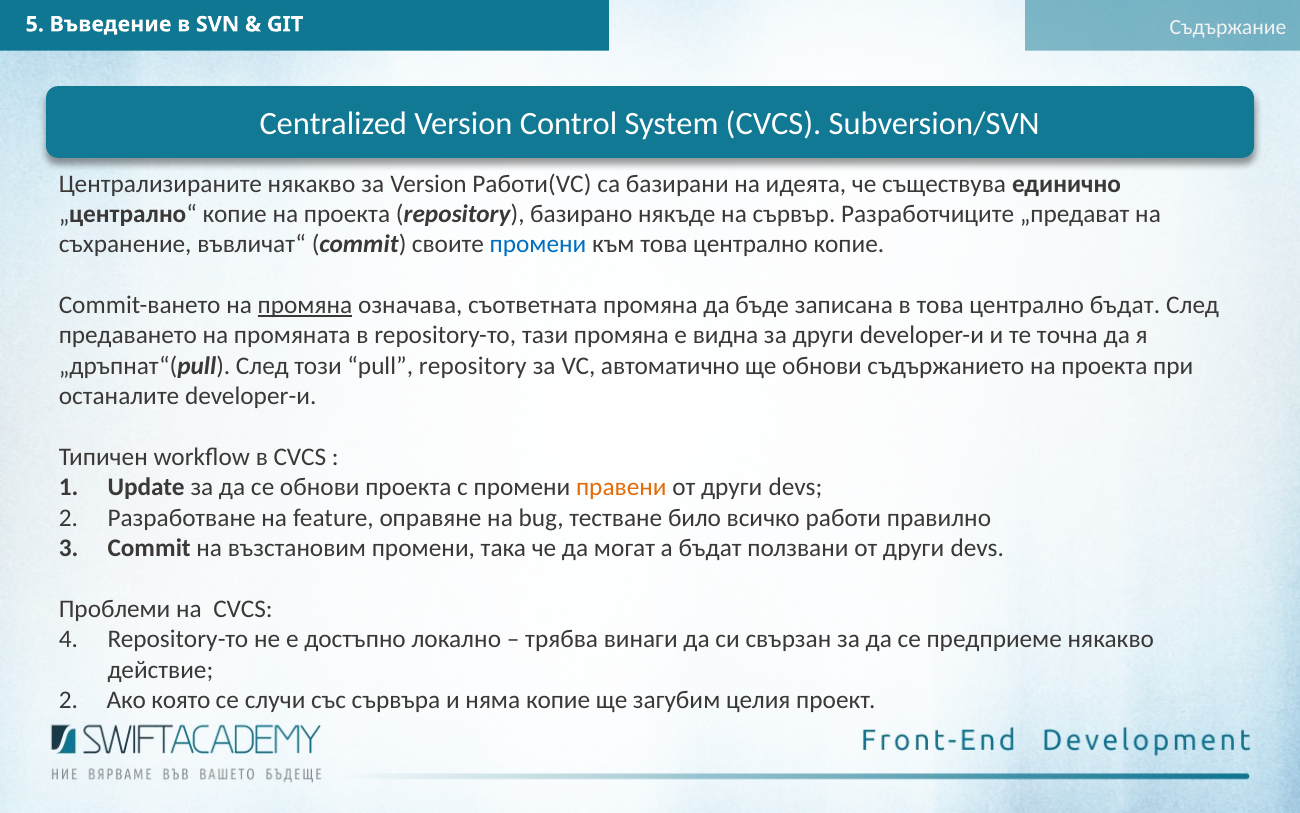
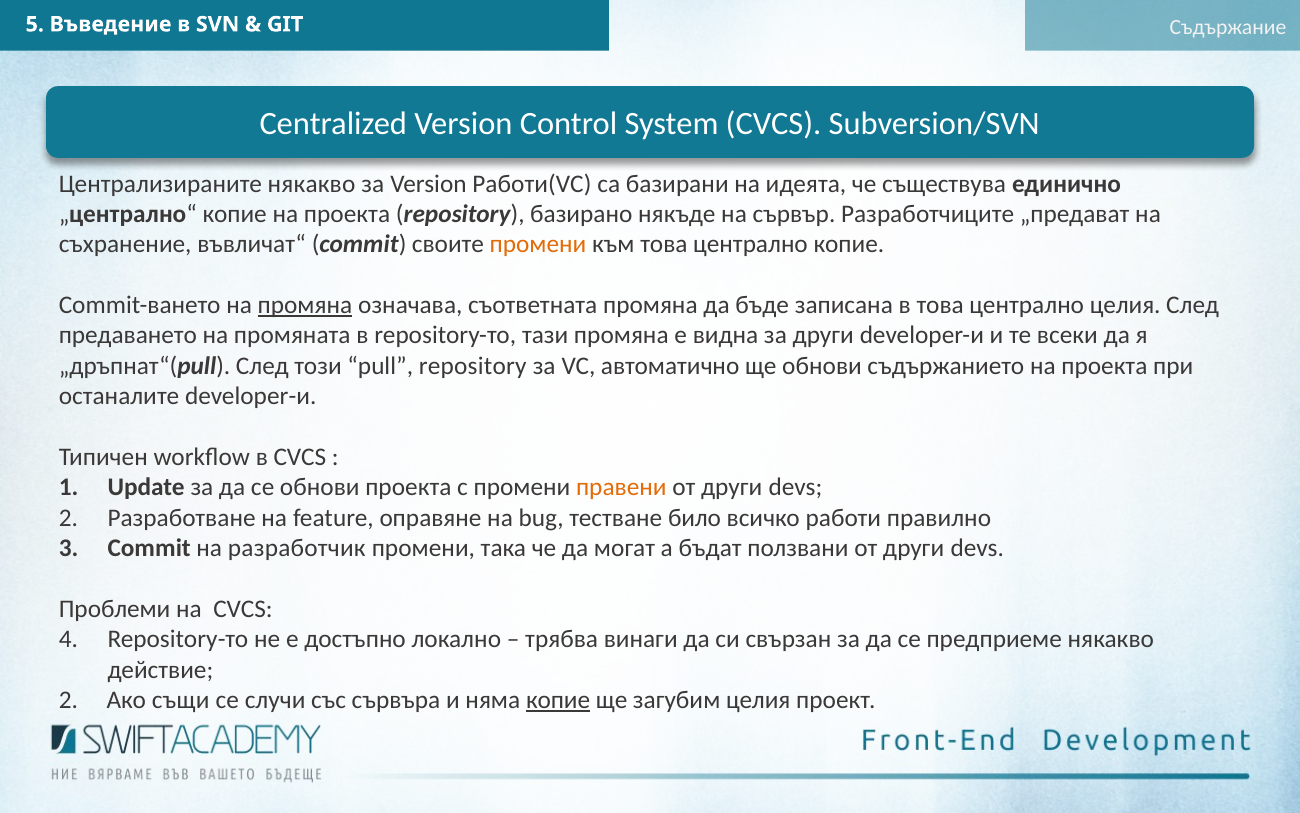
промени at (538, 244) colour: blue -> orange
централно бъдат: бъдат -> целия
точна: точна -> всеки
възстановим: възстановим -> разработчик
която: която -> същи
копие at (558, 700) underline: none -> present
